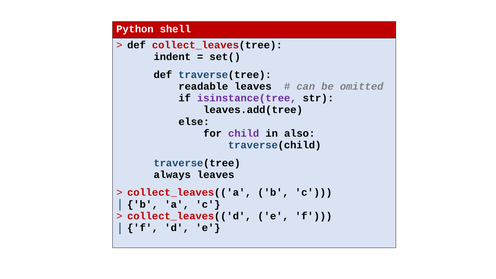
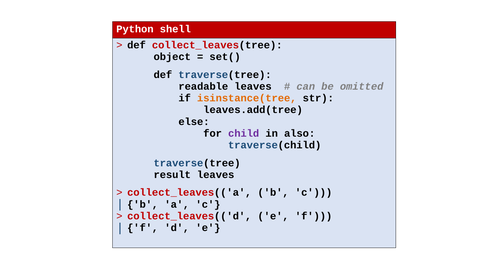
indent: indent -> object
isinstance(tree colour: purple -> orange
always: always -> result
